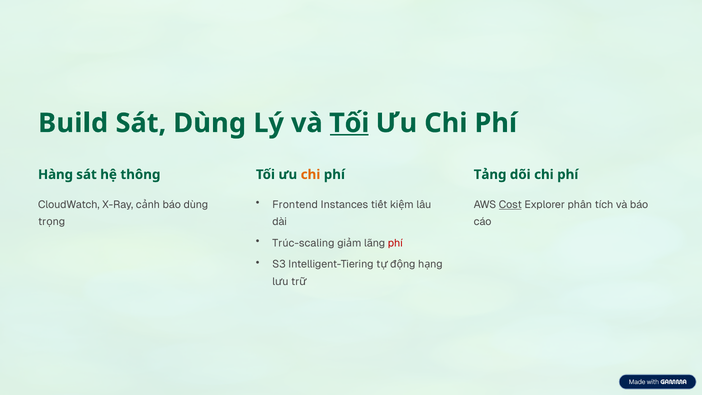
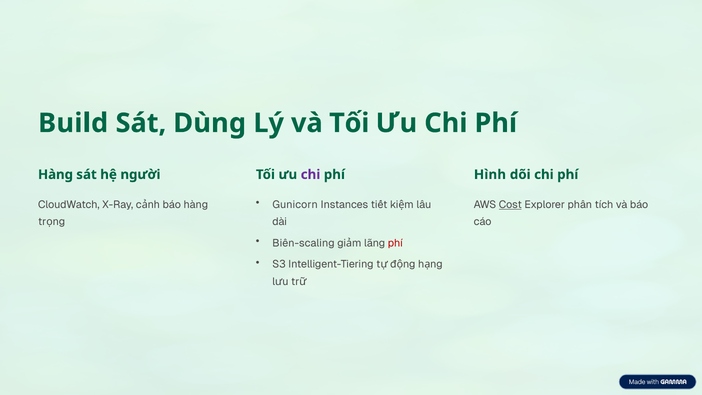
Tối at (349, 123) underline: present -> none
thông: thông -> người
chi at (311, 174) colour: orange -> purple
Tảng: Tảng -> Hình
Frontend: Frontend -> Gunicorn
báo dùng: dùng -> hàng
Trúc-scaling: Trúc-scaling -> Biến-scaling
